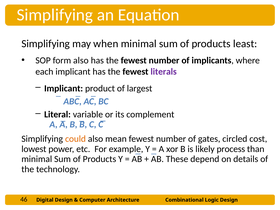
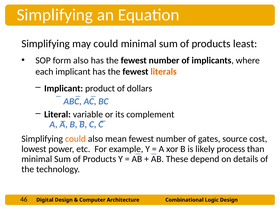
may when: when -> could
literals colour: purple -> orange
largest: largest -> dollars
circled: circled -> source
